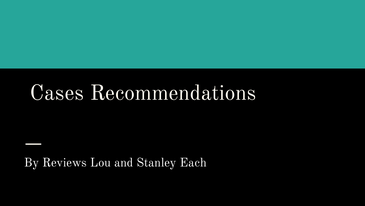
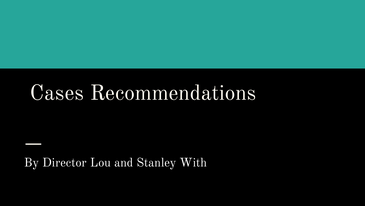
Reviews: Reviews -> Director
Each: Each -> With
